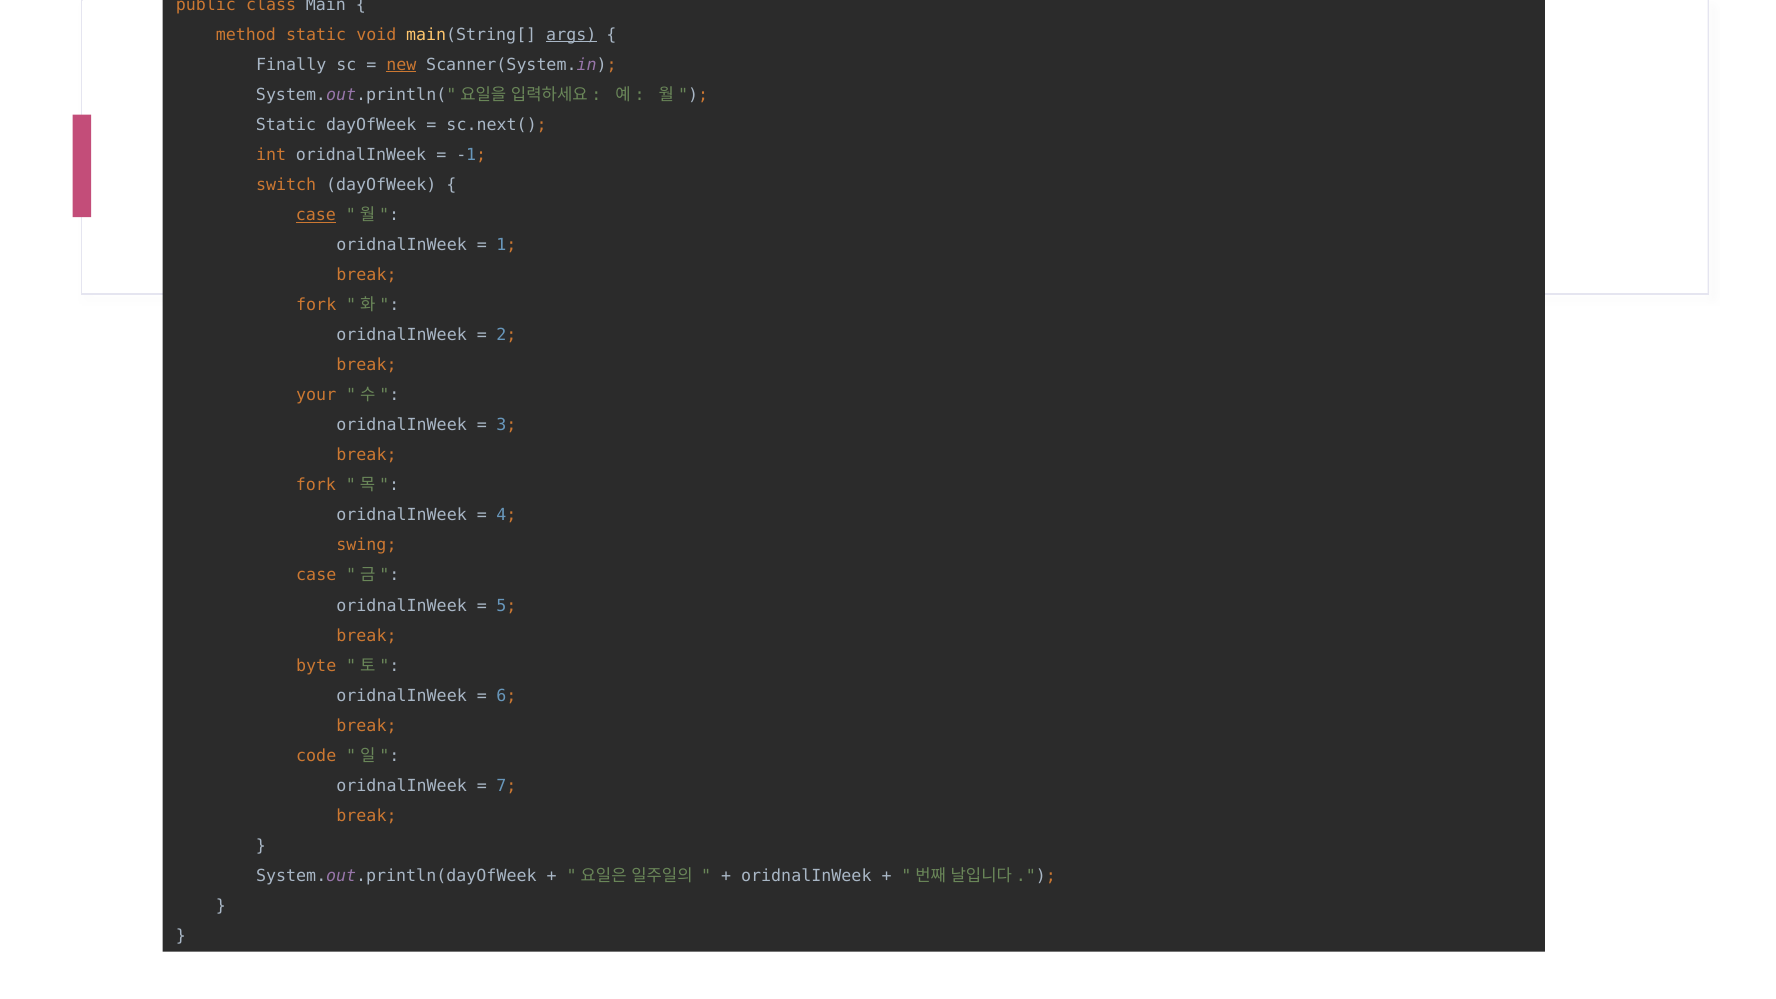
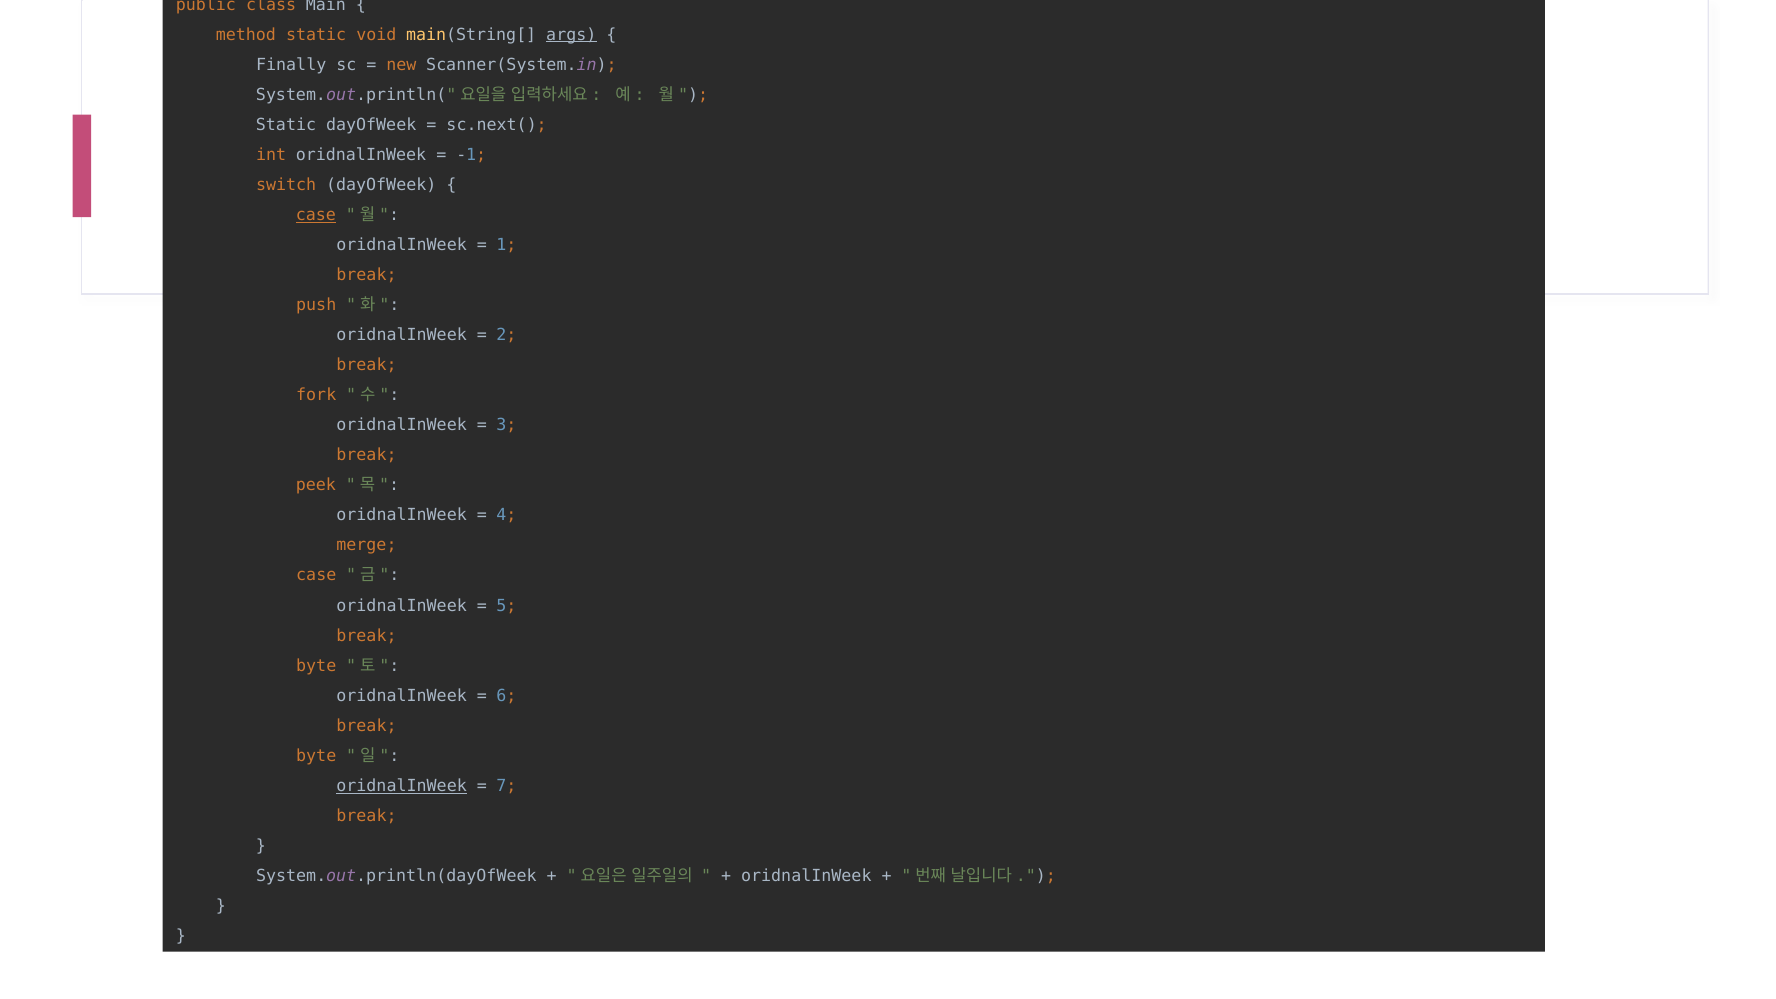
new underline: present -> none
fork at (316, 305): fork -> push
your: your -> fork
fork at (316, 485): fork -> peek
swing: swing -> merge
code at (316, 756): code -> byte
oridnalInWeek at (402, 786) underline: none -> present
